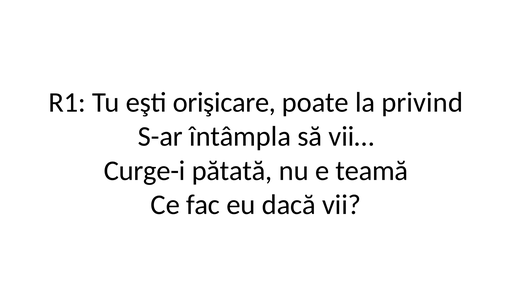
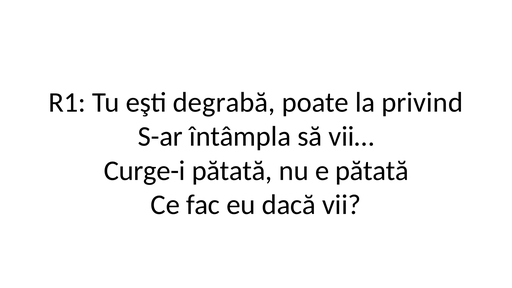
orişicare: orişicare -> degrabă
e teamă: teamă -> pătată
